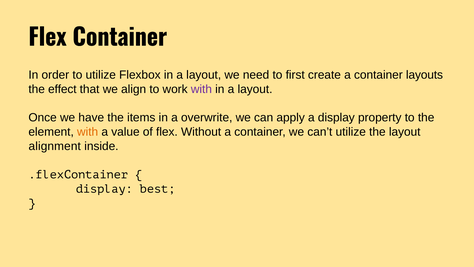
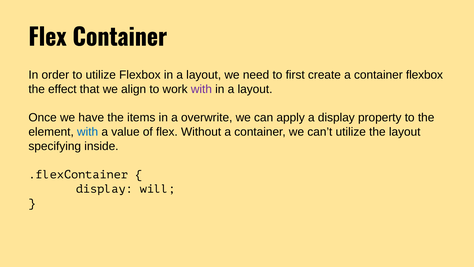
container layouts: layouts -> flexbox
with at (88, 132) colour: orange -> blue
alignment: alignment -> specifying
best: best -> will
